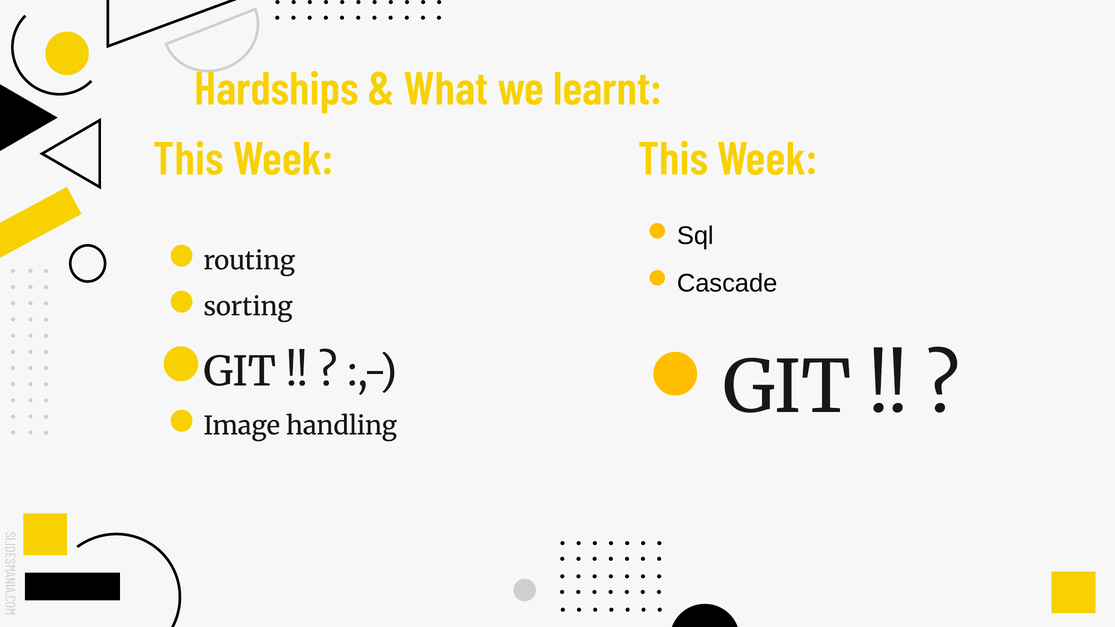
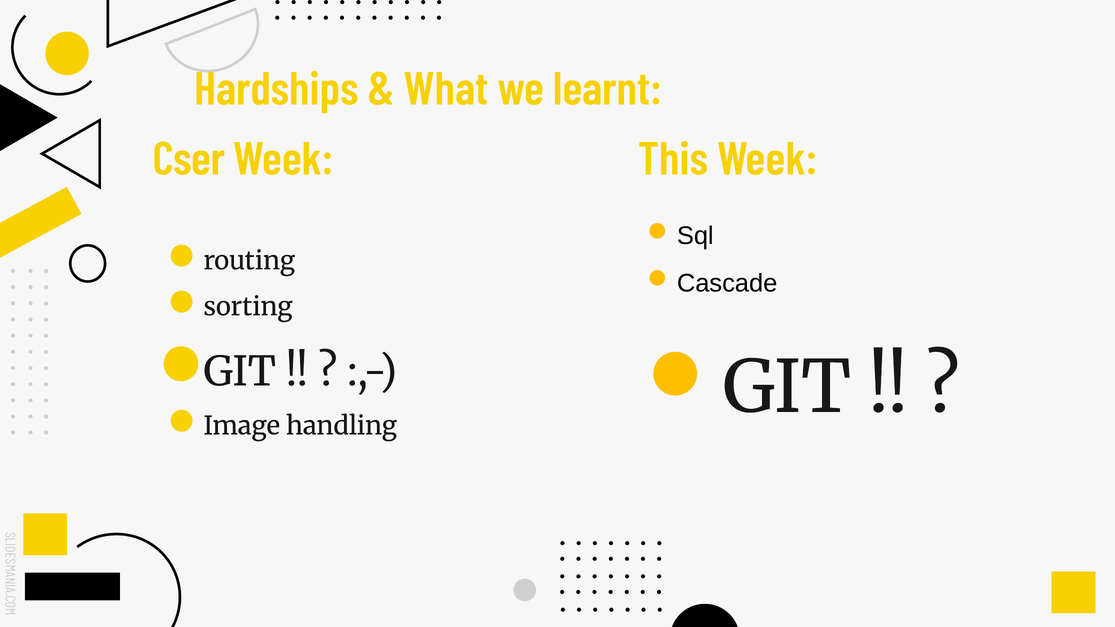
This at (189, 159): This -> Cser
